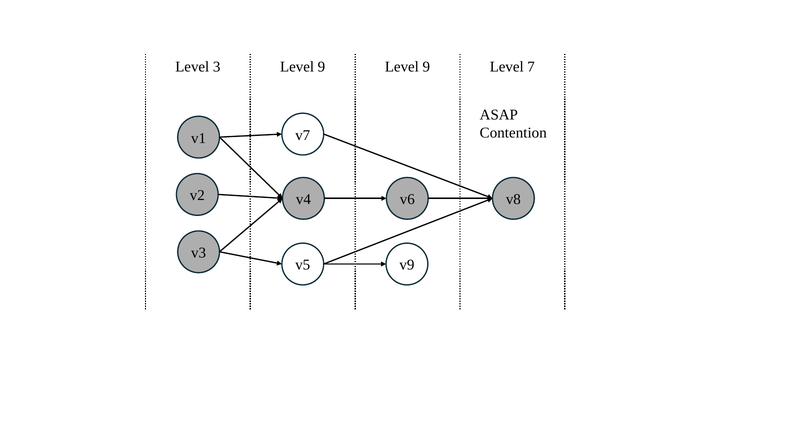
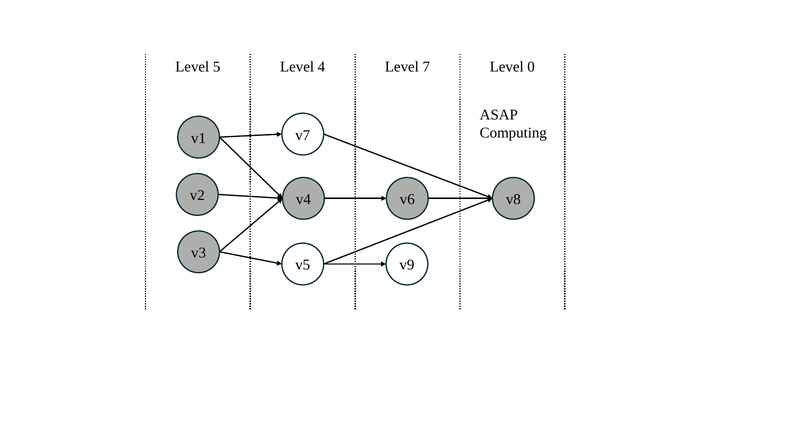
3: 3 -> 5
9 at (321, 67): 9 -> 4
9 at (426, 67): 9 -> 7
7: 7 -> 0
Contention: Contention -> Computing
